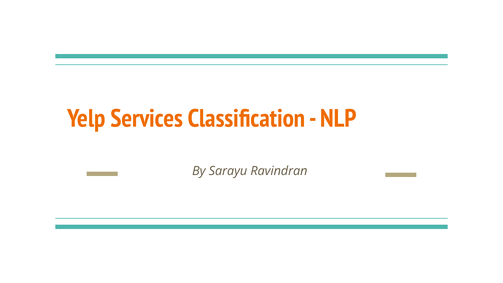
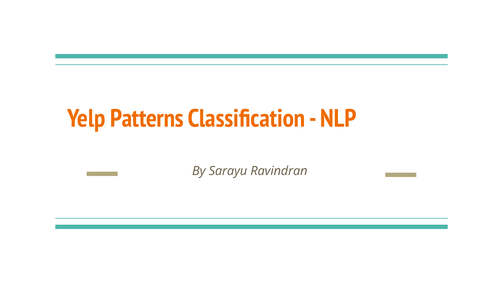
Services: Services -> Patterns
